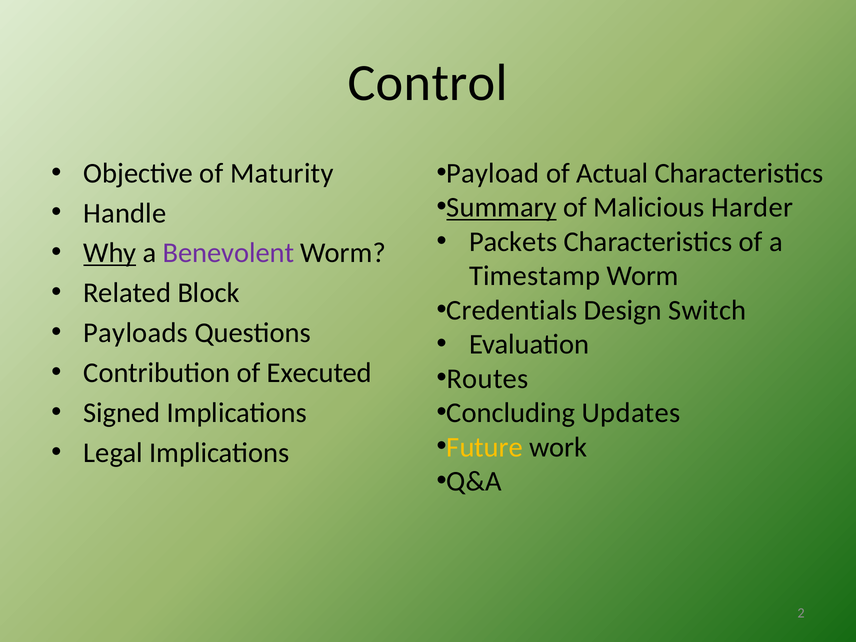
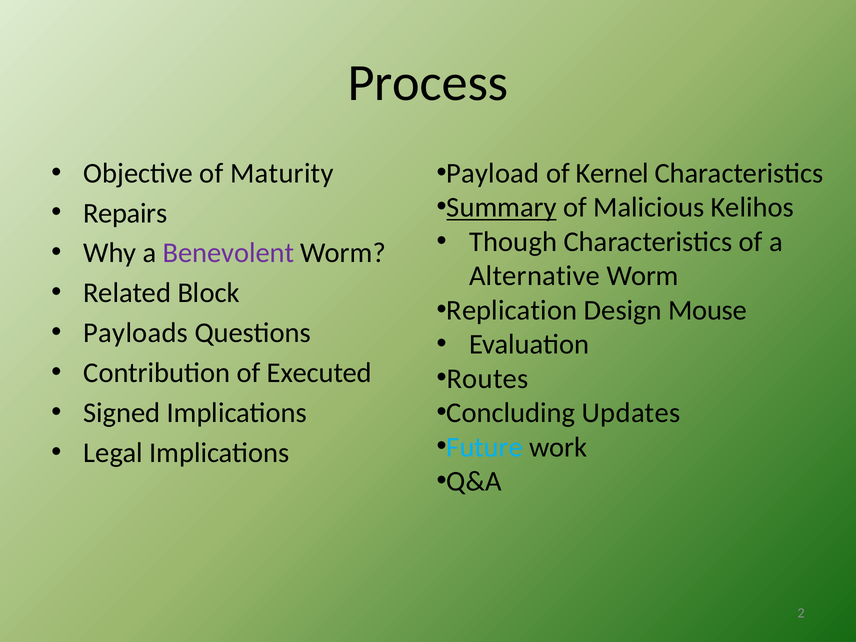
Control: Control -> Process
Actual: Actual -> Kernel
Harder: Harder -> Kelihos
Handle: Handle -> Repairs
Packets: Packets -> Though
Why underline: present -> none
Timestamp: Timestamp -> Alternative
Credentials: Credentials -> Replication
Switch: Switch -> Mouse
Future colour: yellow -> light blue
